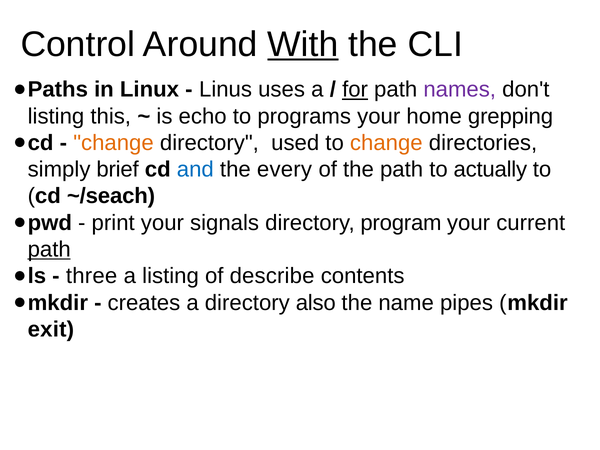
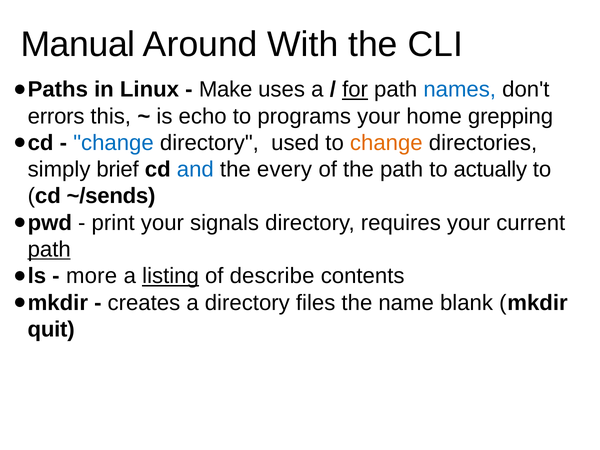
Control: Control -> Manual
With underline: present -> none
Linus: Linus -> Make
names colour: purple -> blue
listing at (56, 116): listing -> errors
change at (114, 143) colour: orange -> blue
~/seach: ~/seach -> ~/sends
program: program -> requires
three: three -> more
listing at (171, 276) underline: none -> present
also: also -> files
pipes: pipes -> blank
exit: exit -> quit
